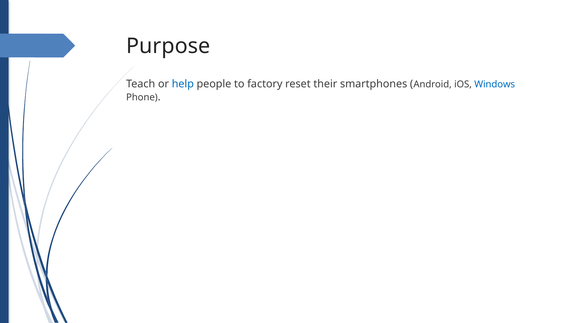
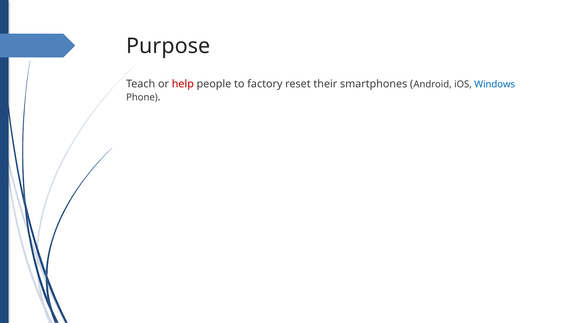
help colour: blue -> red
